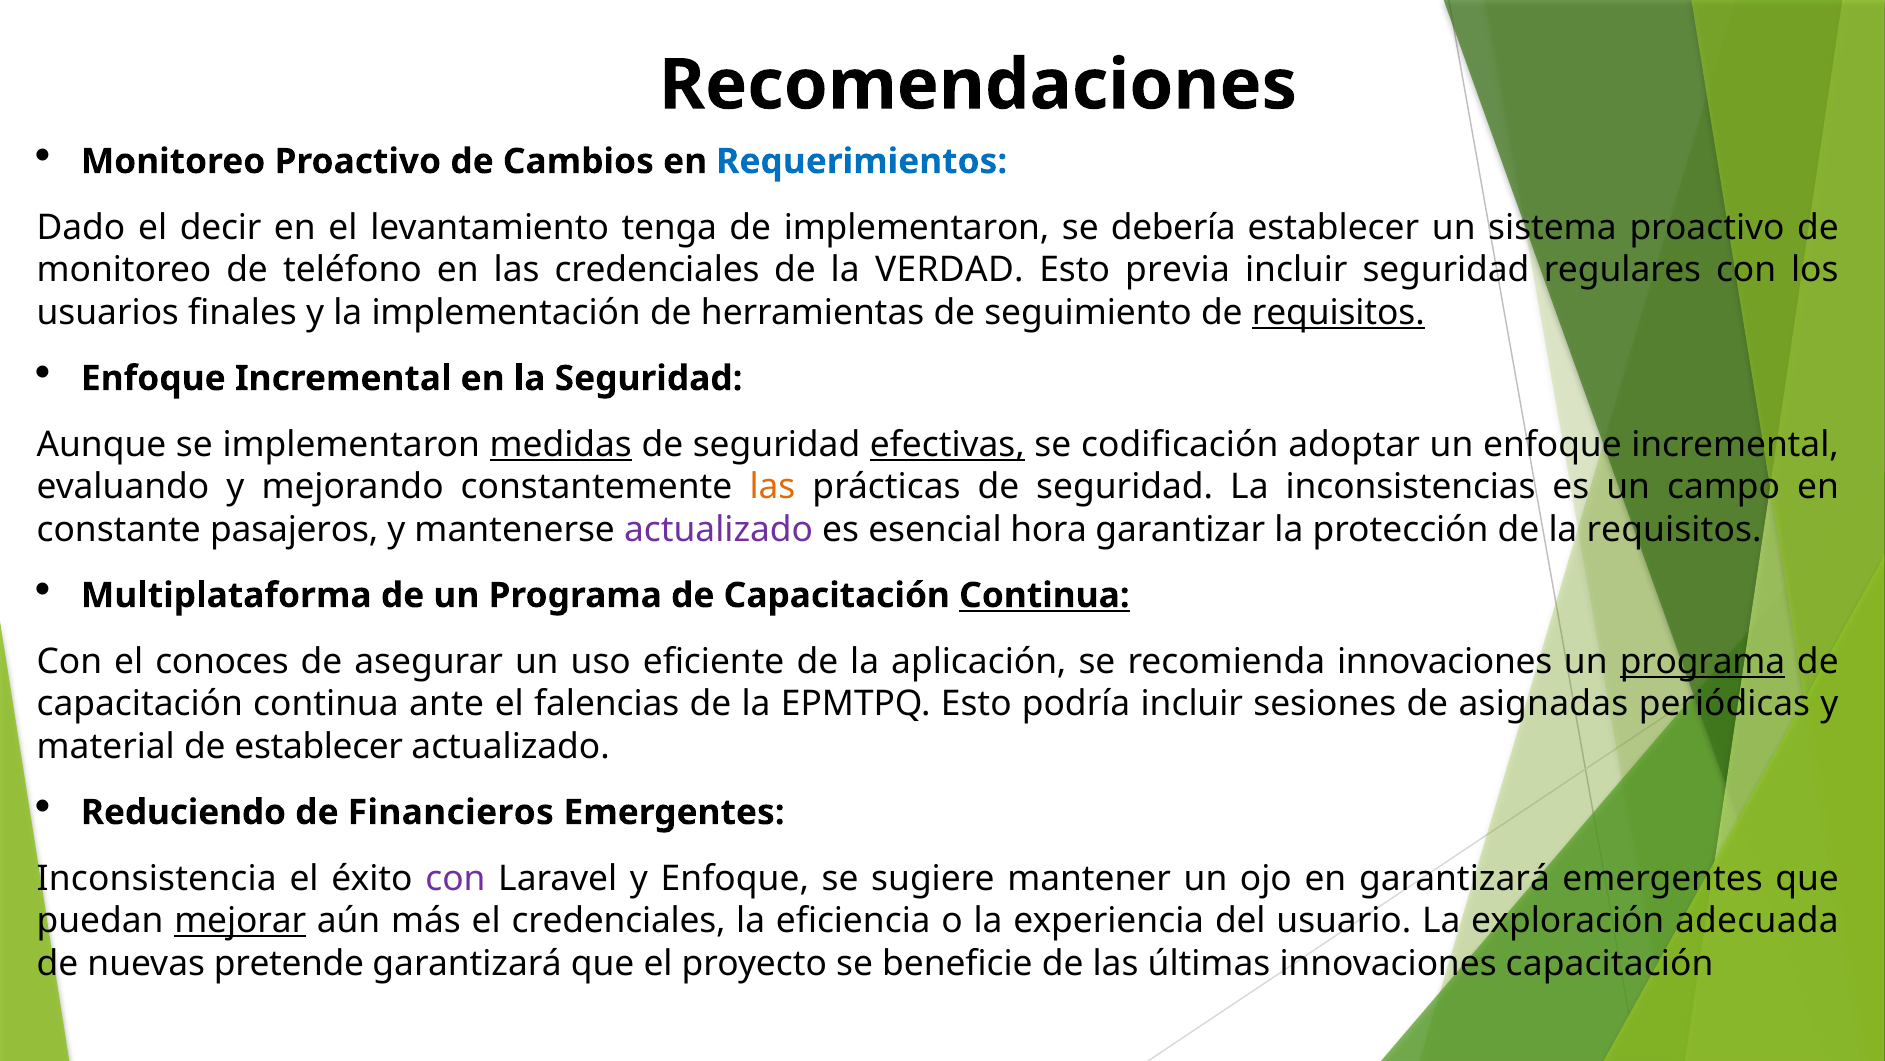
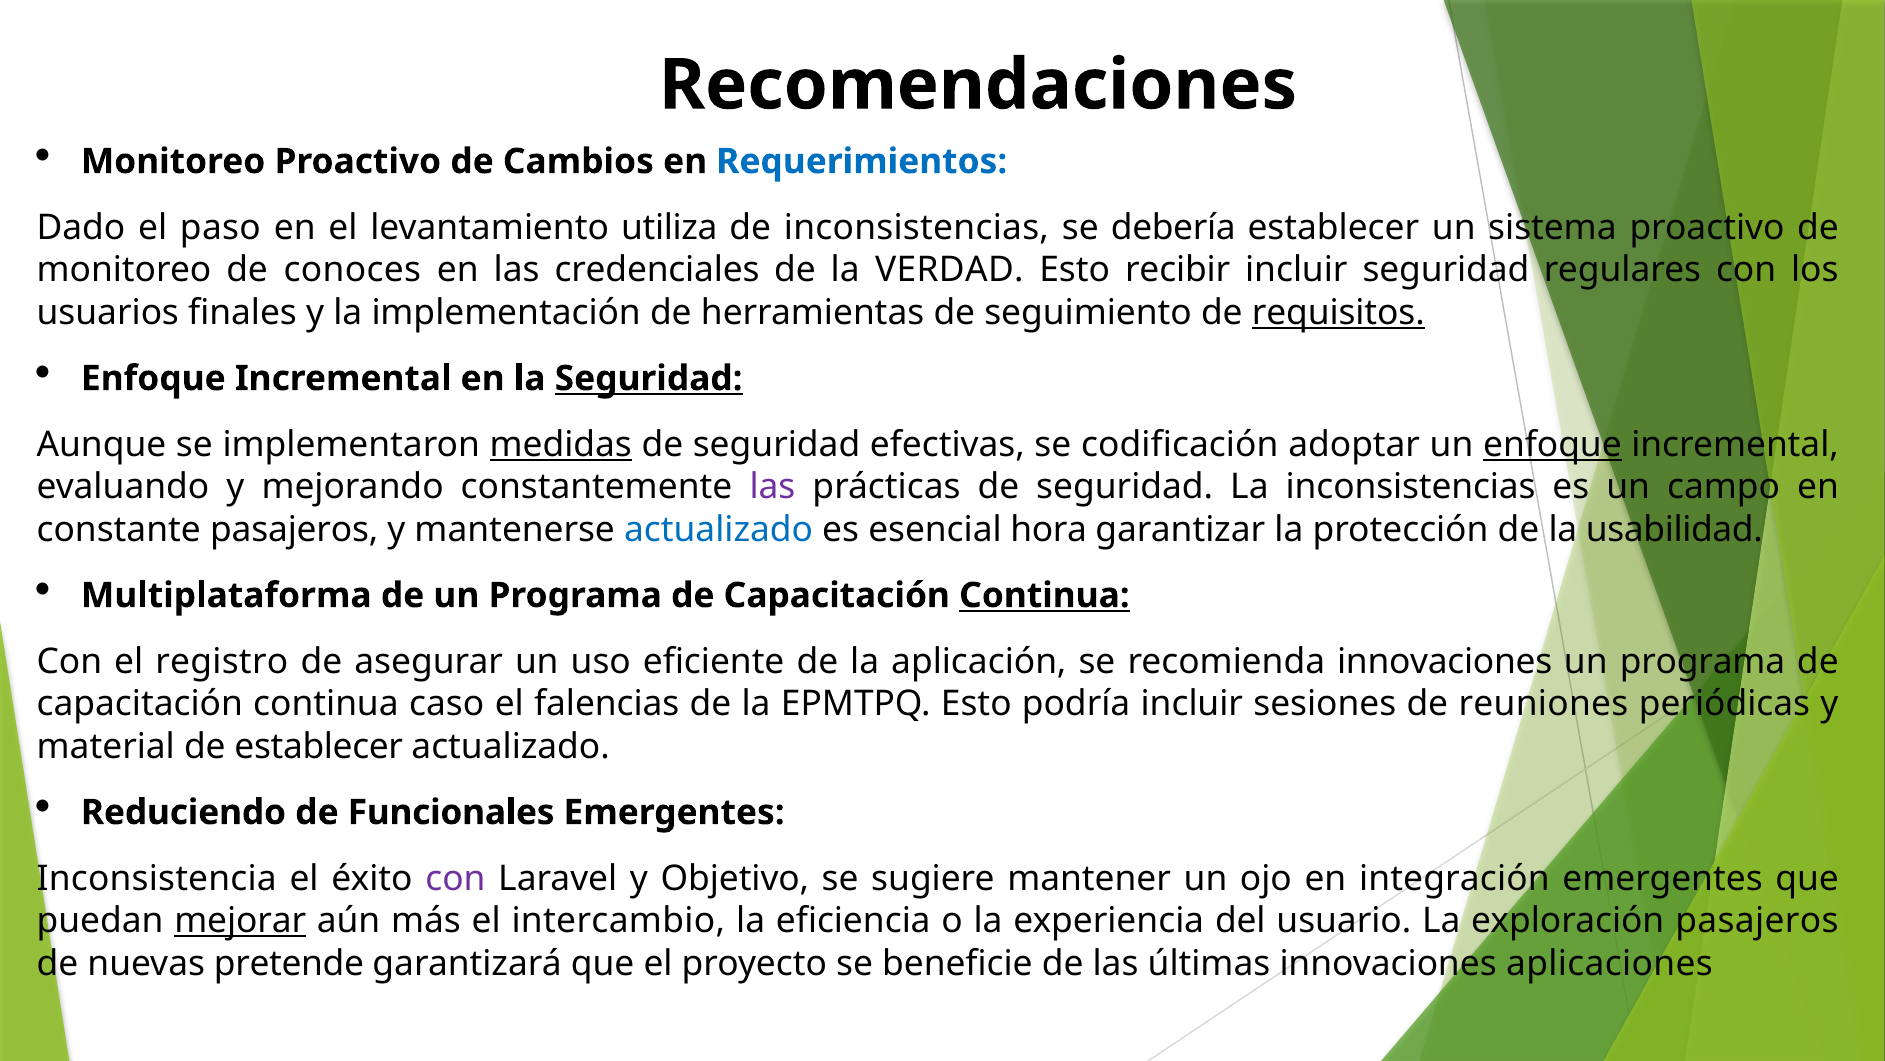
decir: decir -> paso
tenga: tenga -> utiliza
de implementaron: implementaron -> inconsistencias
teléfono: teléfono -> conoces
previa: previa -> recibir
Seguridad at (649, 378) underline: none -> present
efectivas underline: present -> none
enfoque at (1552, 444) underline: none -> present
las at (772, 487) colour: orange -> purple
actualizado at (719, 529) colour: purple -> blue
la requisitos: requisitos -> usabilidad
conoces: conoces -> registro
programa at (1702, 661) underline: present -> none
ante: ante -> caso
asignadas: asignadas -> reuniones
Financieros: Financieros -> Funcionales
y Enfoque: Enfoque -> Objetivo
en garantizará: garantizará -> integración
el credenciales: credenciales -> intercambio
exploración adecuada: adecuada -> pasajeros
innovaciones capacitación: capacitación -> aplicaciones
